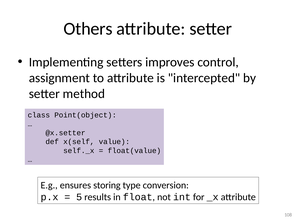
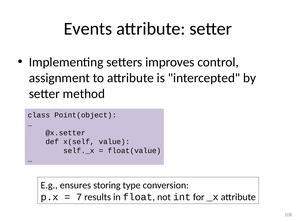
Others: Others -> Events
5: 5 -> 7
